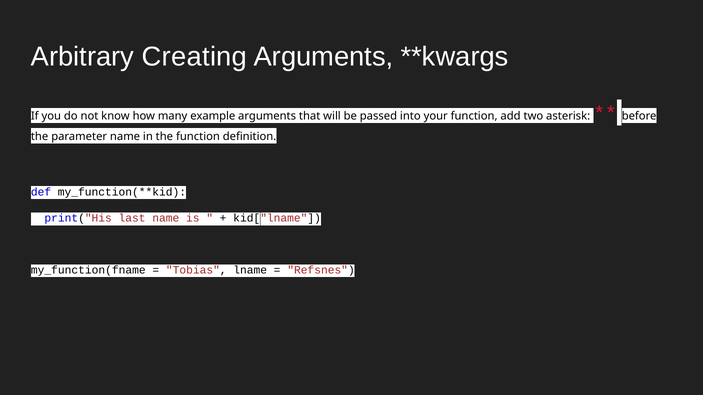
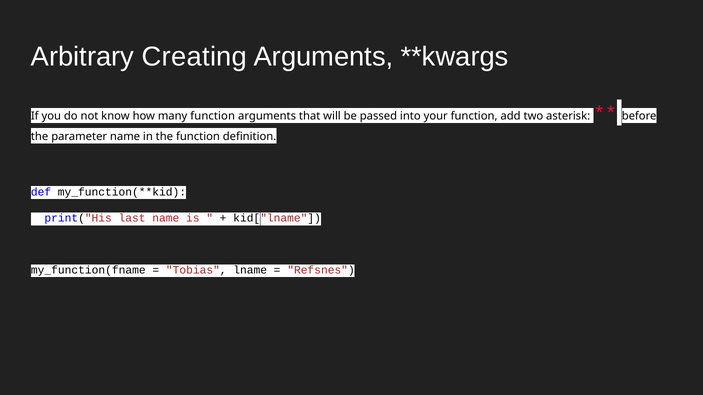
many example: example -> function
